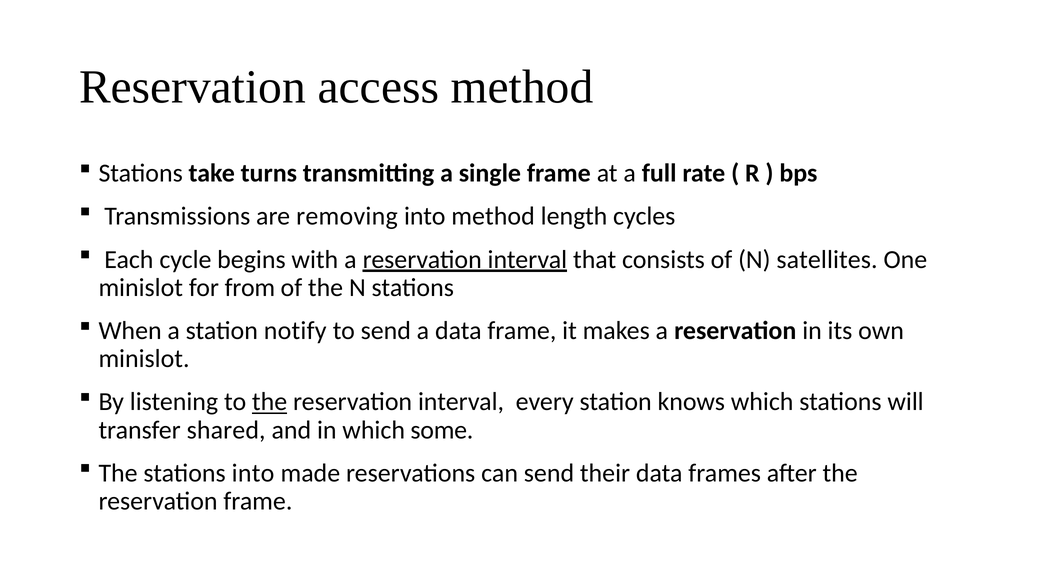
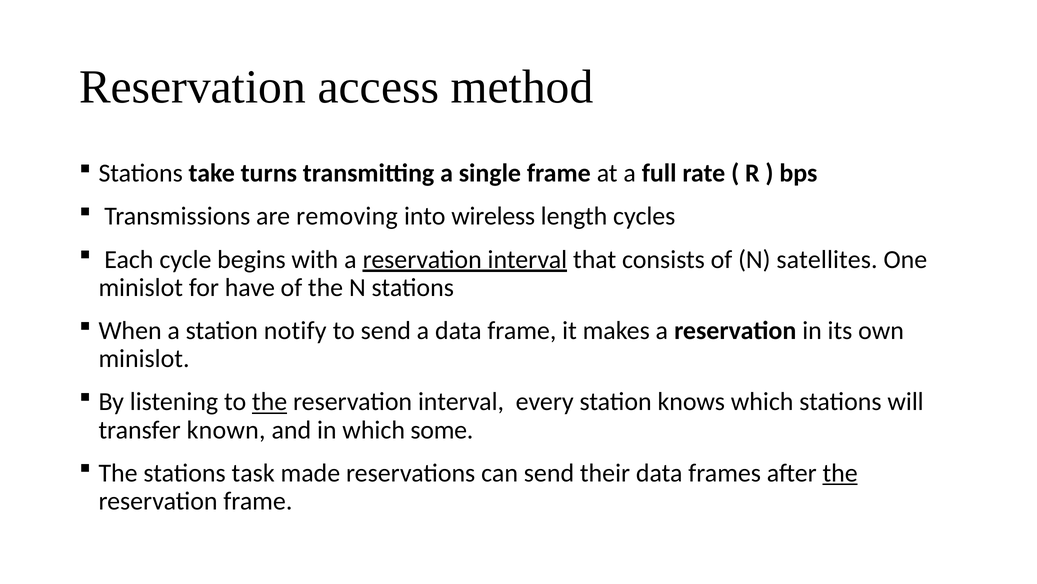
into method: method -> wireless
from: from -> have
shared: shared -> known
stations into: into -> task
the at (840, 473) underline: none -> present
